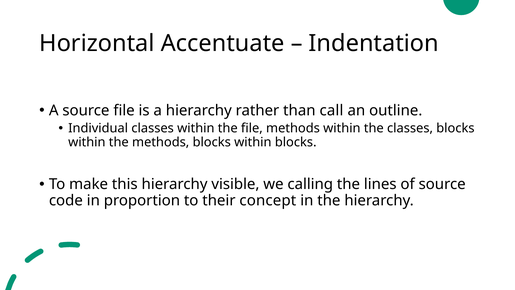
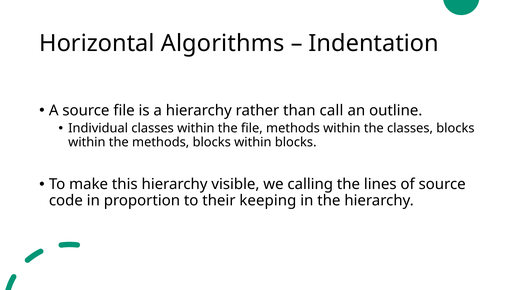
Accentuate: Accentuate -> Algorithms
concept: concept -> keeping
